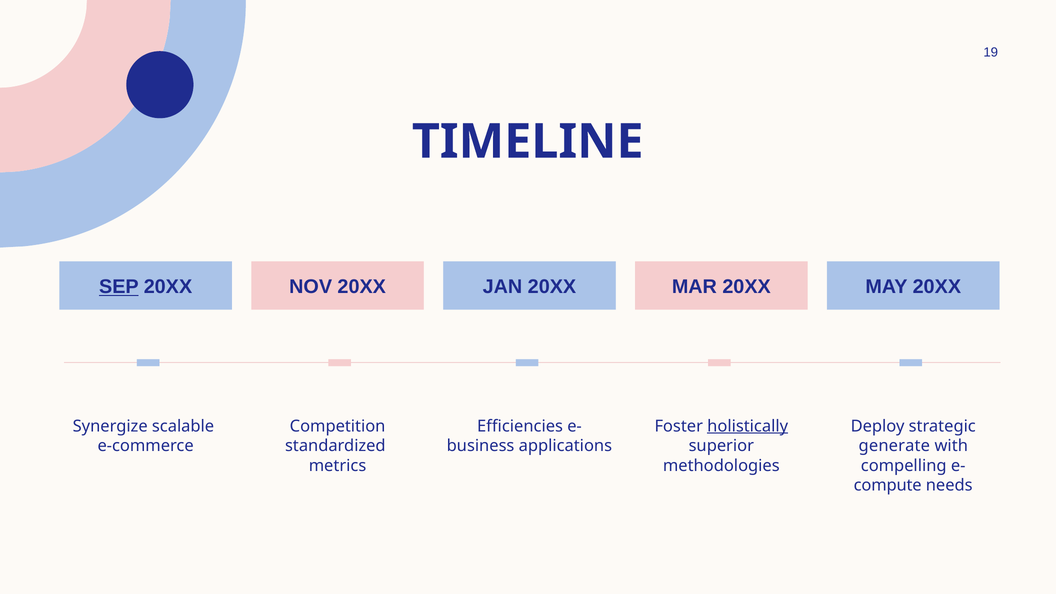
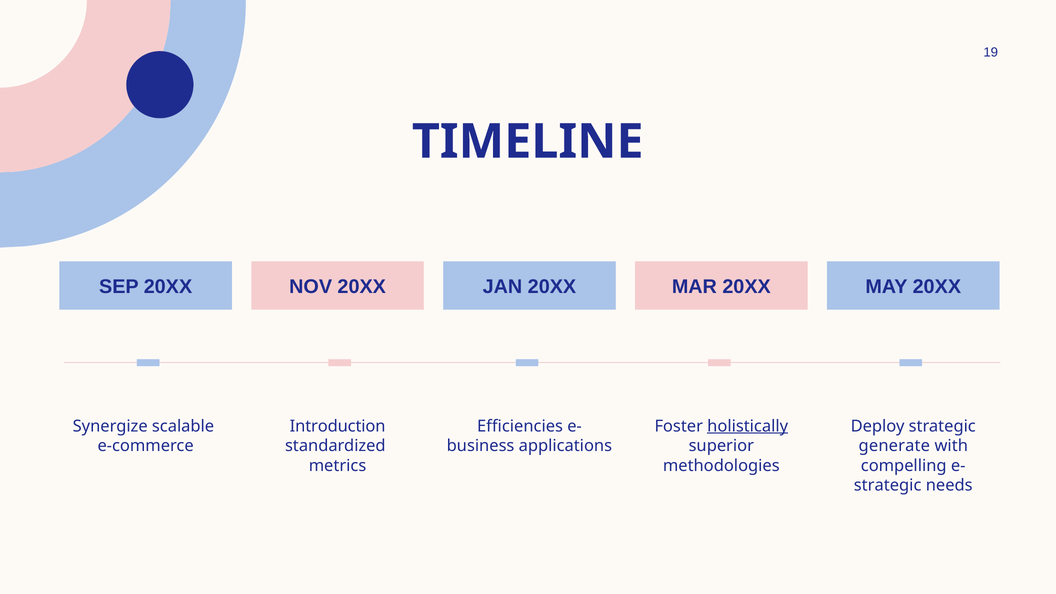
SEP underline: present -> none
Competition: Competition -> Introduction
compute at (888, 485): compute -> strategic
